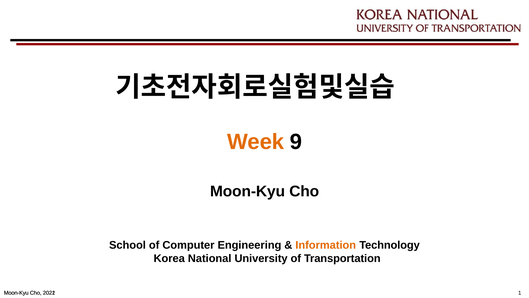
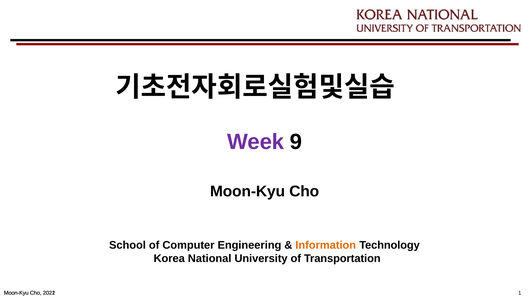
Week colour: orange -> purple
